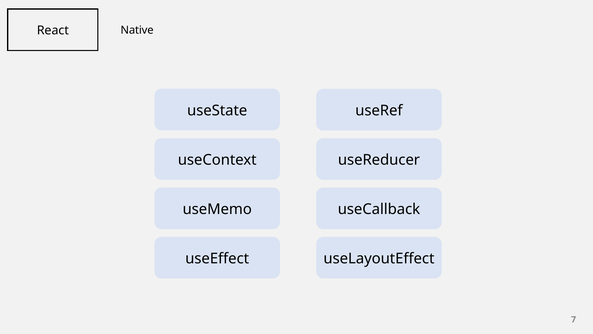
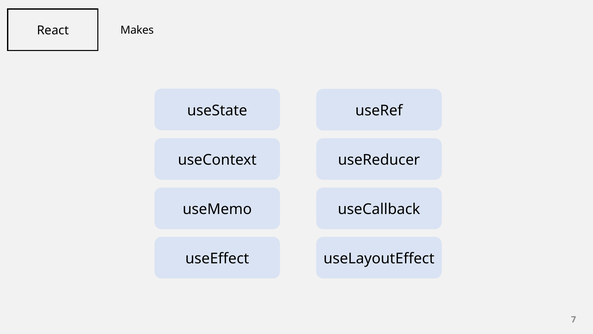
Native: Native -> Makes
